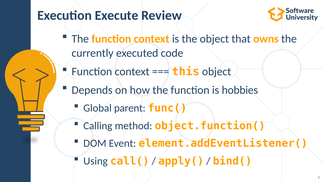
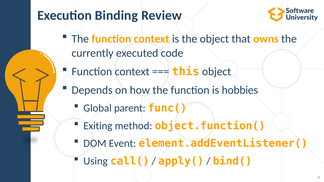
Execute: Execute -> Binding
Calling: Calling -> Exiting
